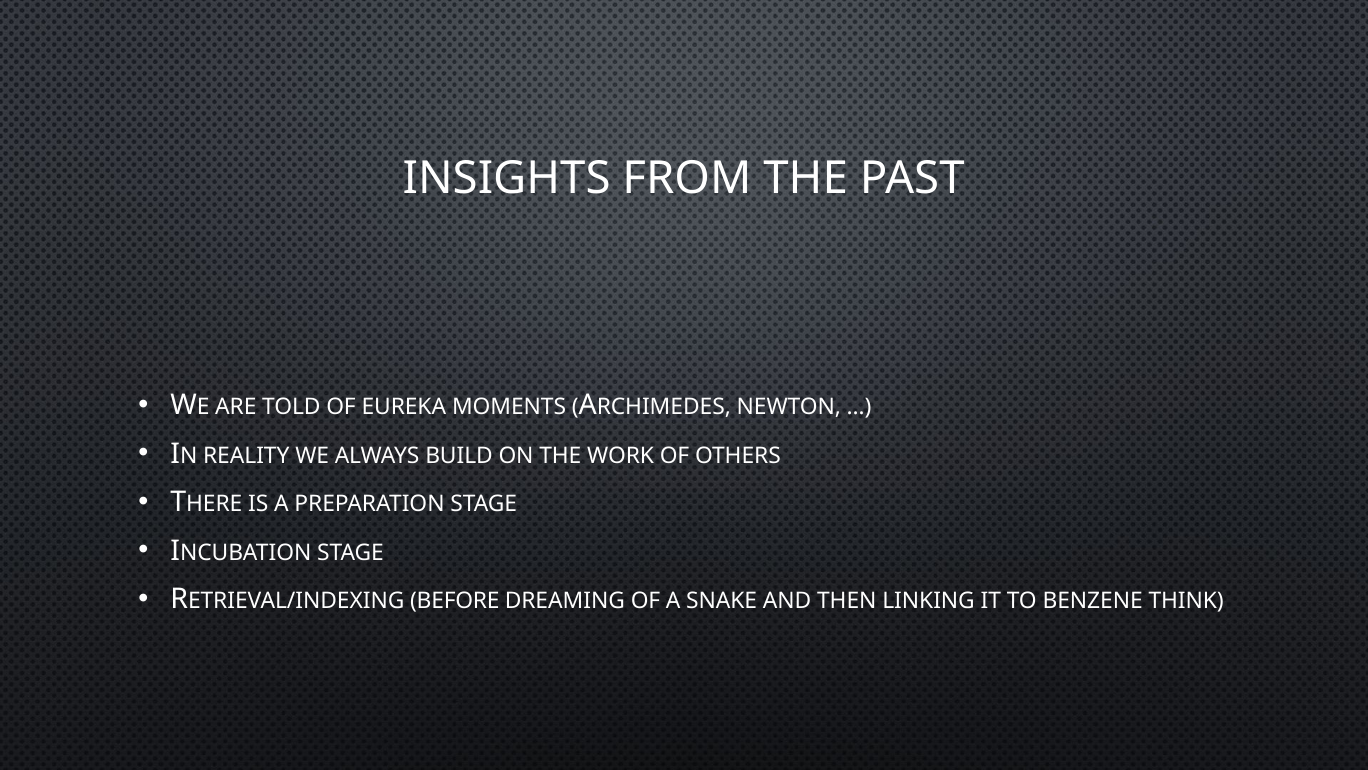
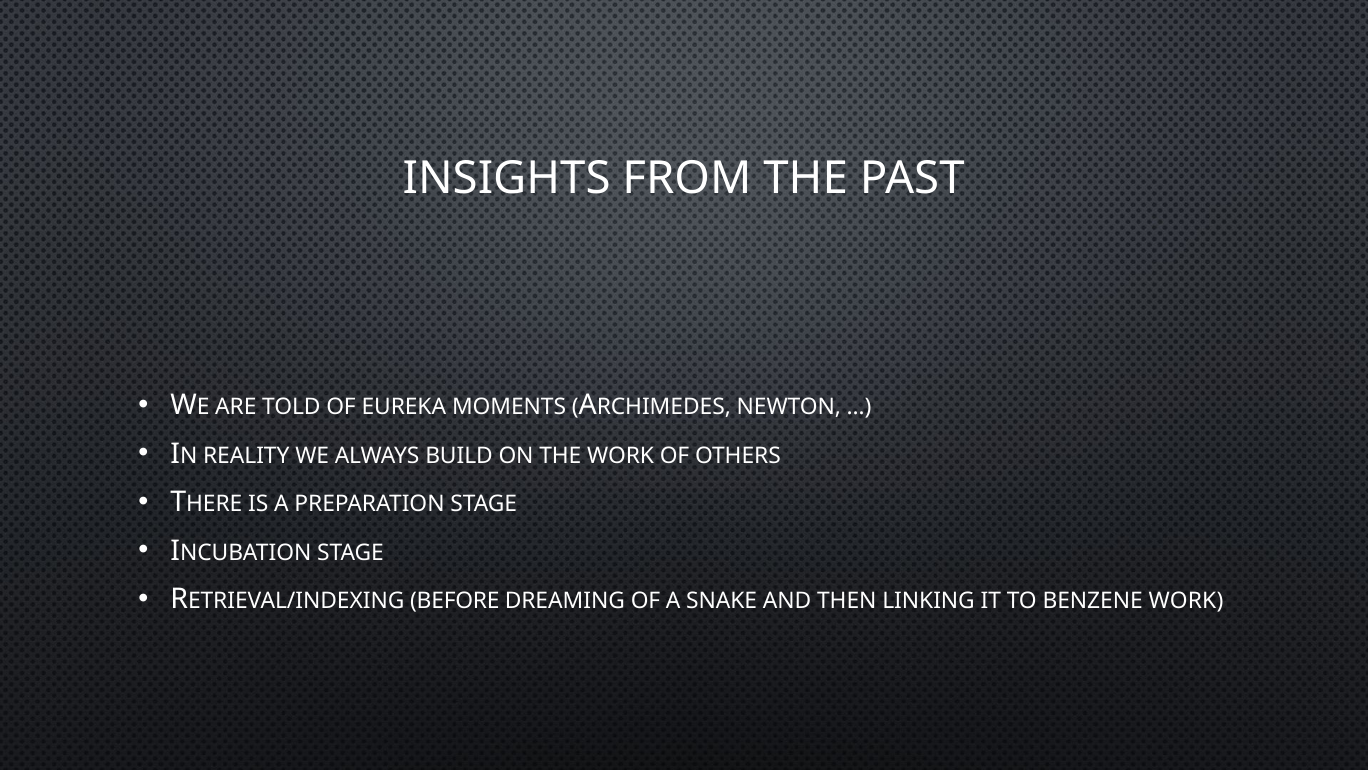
BENZENE THINK: THINK -> WORK
